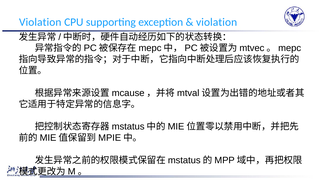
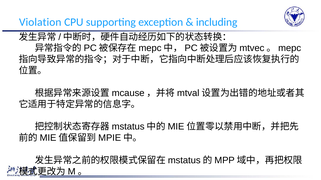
violation at (217, 22): violation -> including
